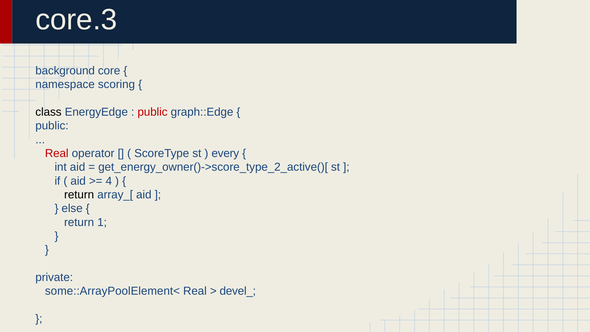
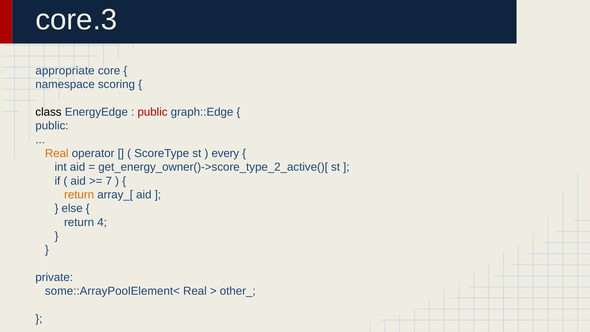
background: background -> appropriate
Real at (57, 153) colour: red -> orange
4: 4 -> 7
return at (79, 195) colour: black -> orange
1: 1 -> 4
devel_: devel_ -> other_
